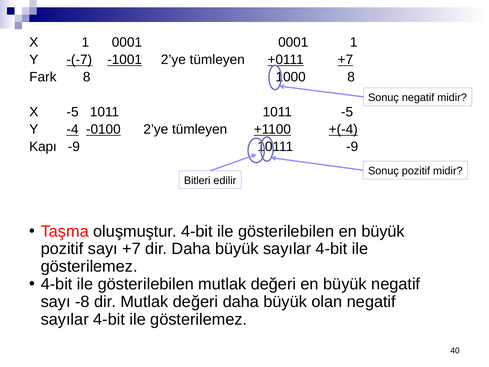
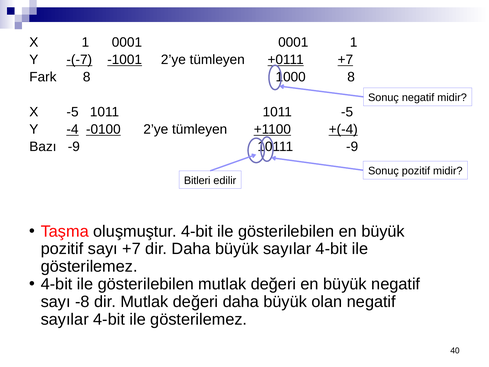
Kapı: Kapı -> Bazı
